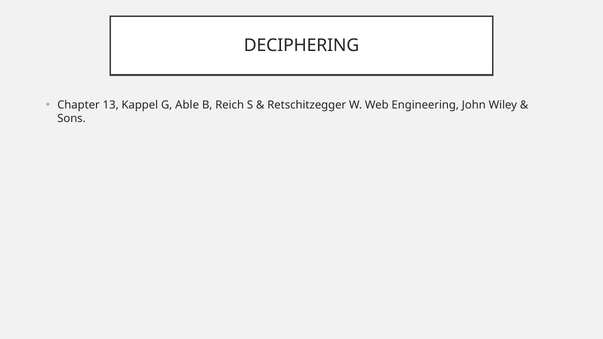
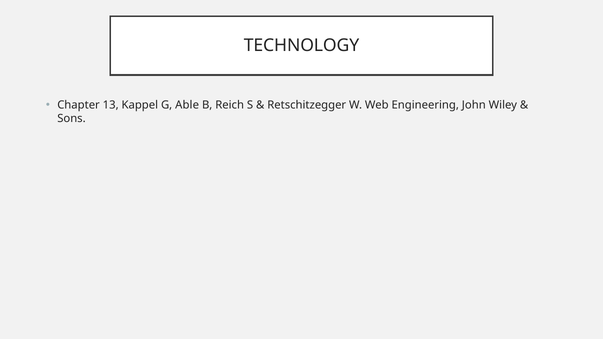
DECIPHERING: DECIPHERING -> TECHNOLOGY
